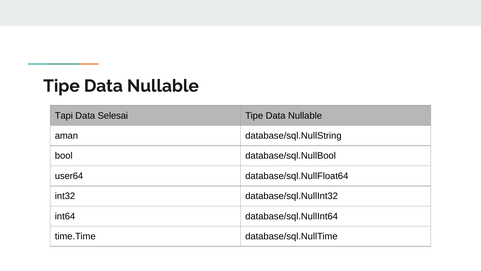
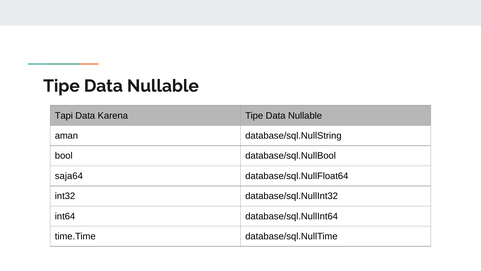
Selesai: Selesai -> Karena
user64: user64 -> saja64
